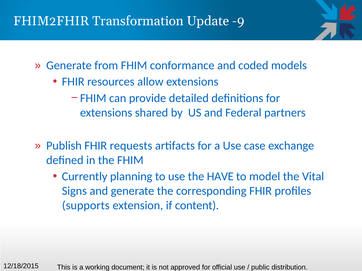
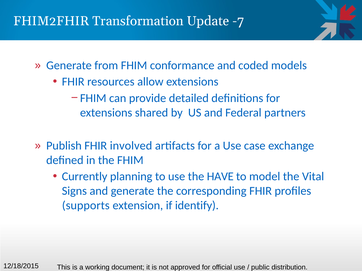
-9: -9 -> -7
requests: requests -> involved
content: content -> identify
